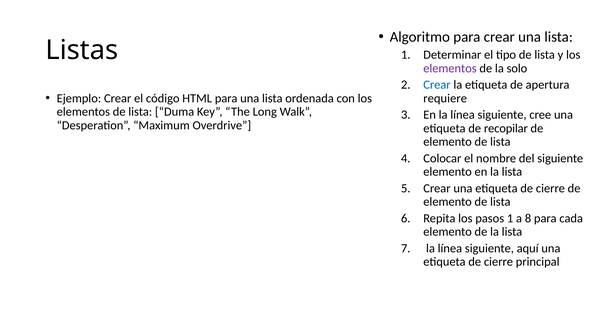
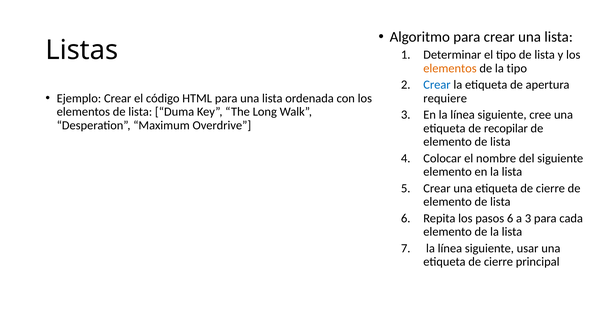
elementos at (450, 68) colour: purple -> orange
la solo: solo -> tipo
pasos 1: 1 -> 6
a 8: 8 -> 3
aquí: aquí -> usar
